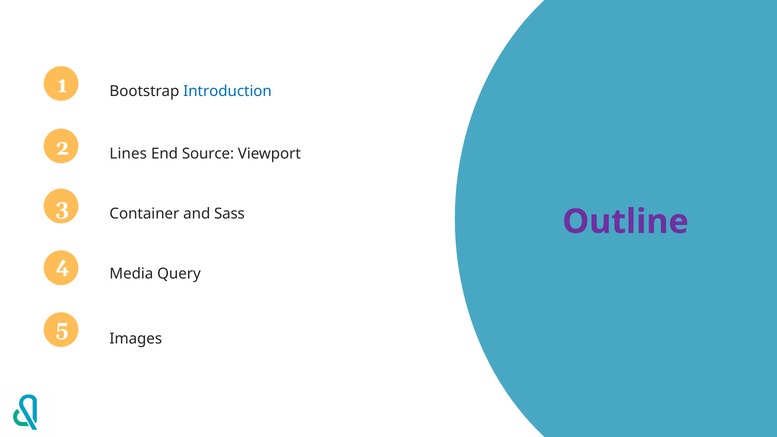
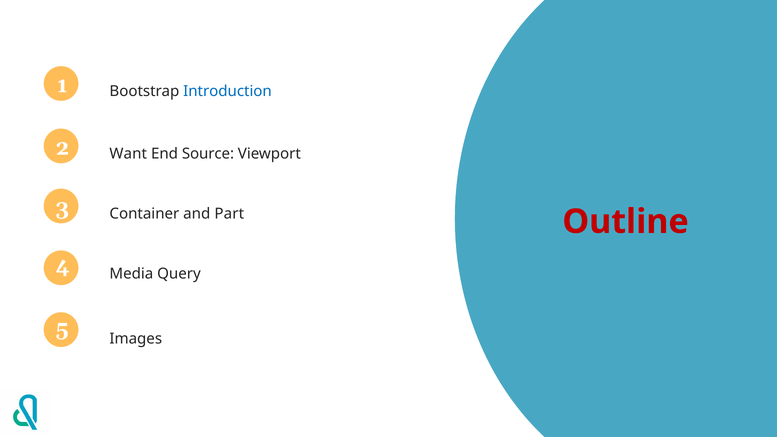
Lines: Lines -> Want
Sass: Sass -> Part
Outline colour: purple -> red
